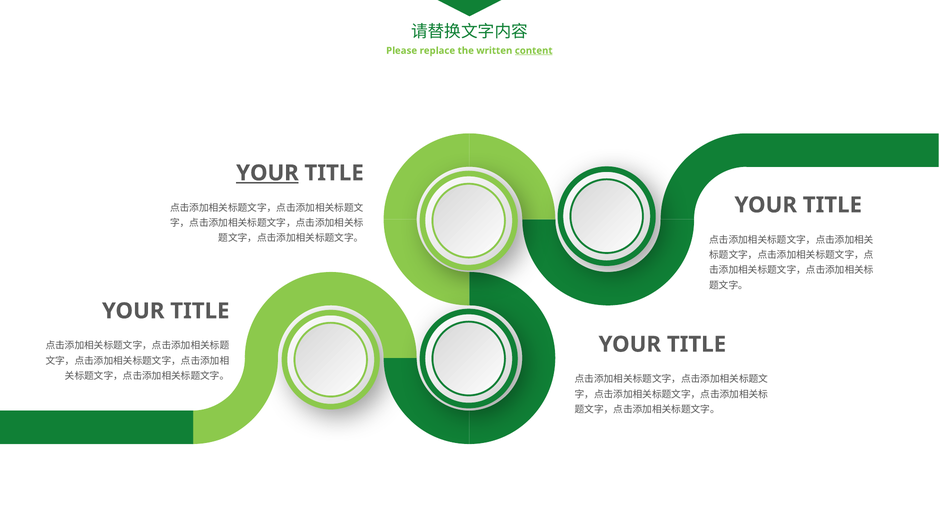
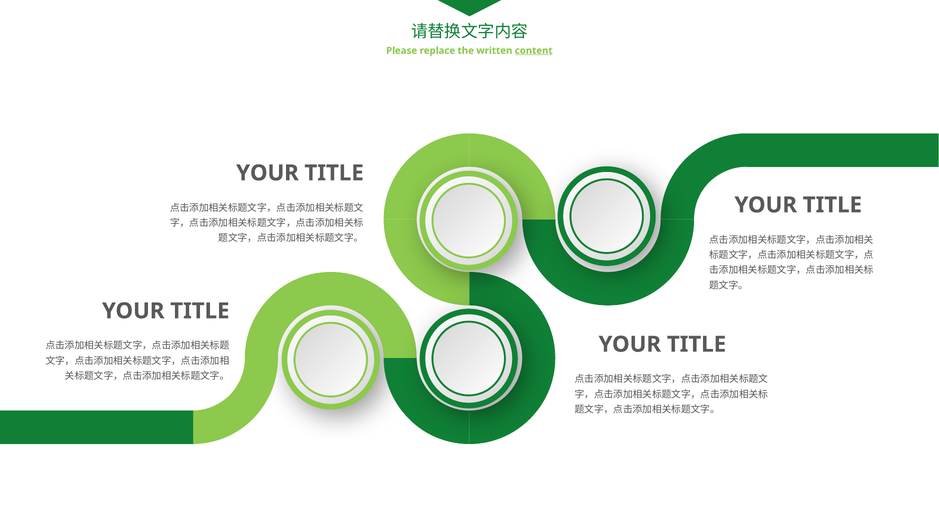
YOUR at (267, 173) underline: present -> none
